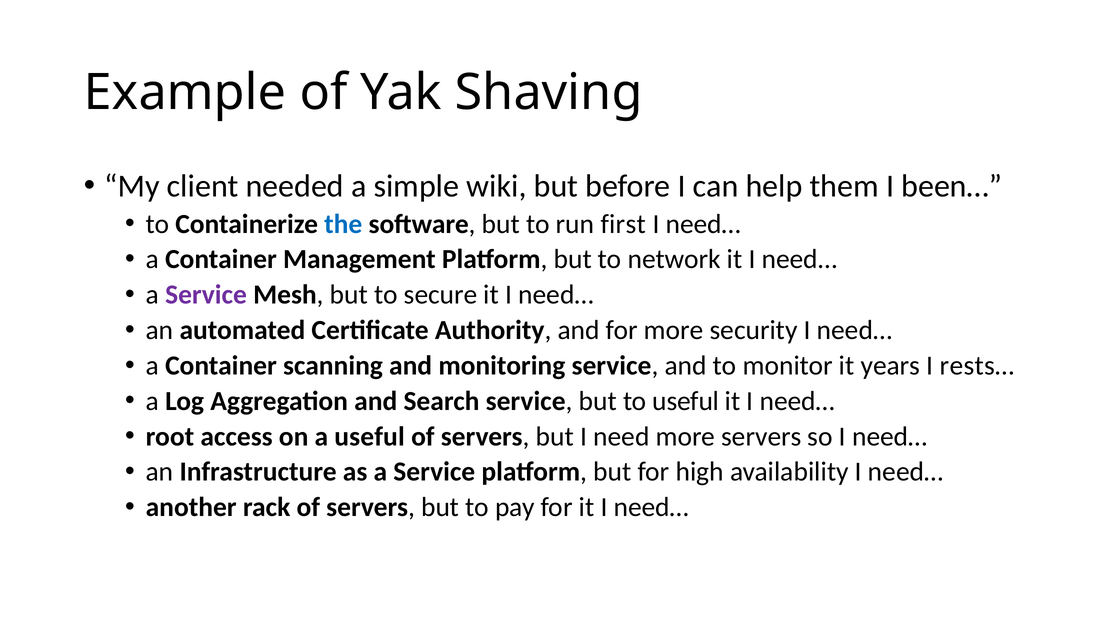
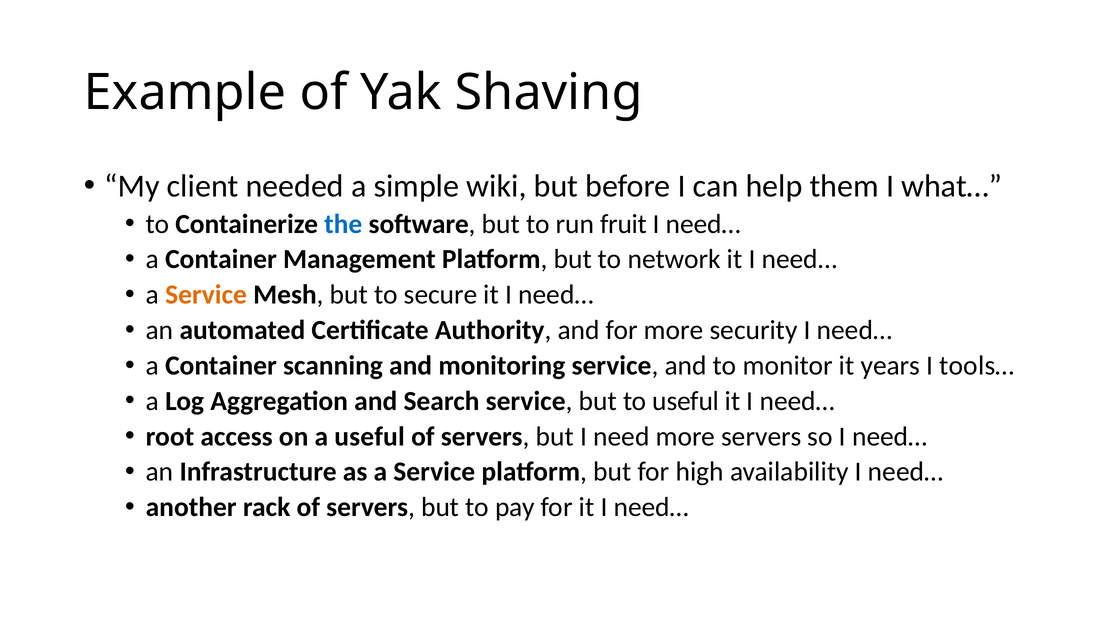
been…: been… -> what…
first: first -> fruit
Service at (206, 295) colour: purple -> orange
rests…: rests… -> tools…
